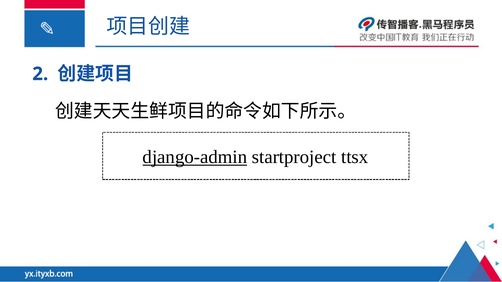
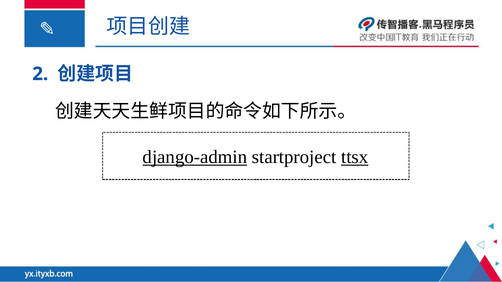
ttsx underline: none -> present
